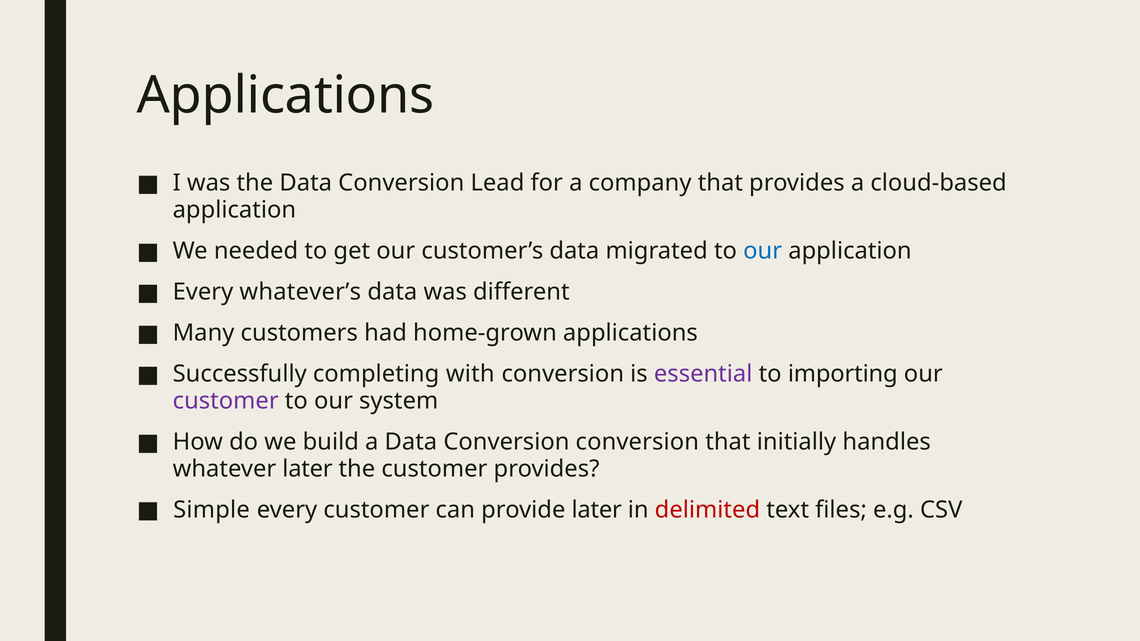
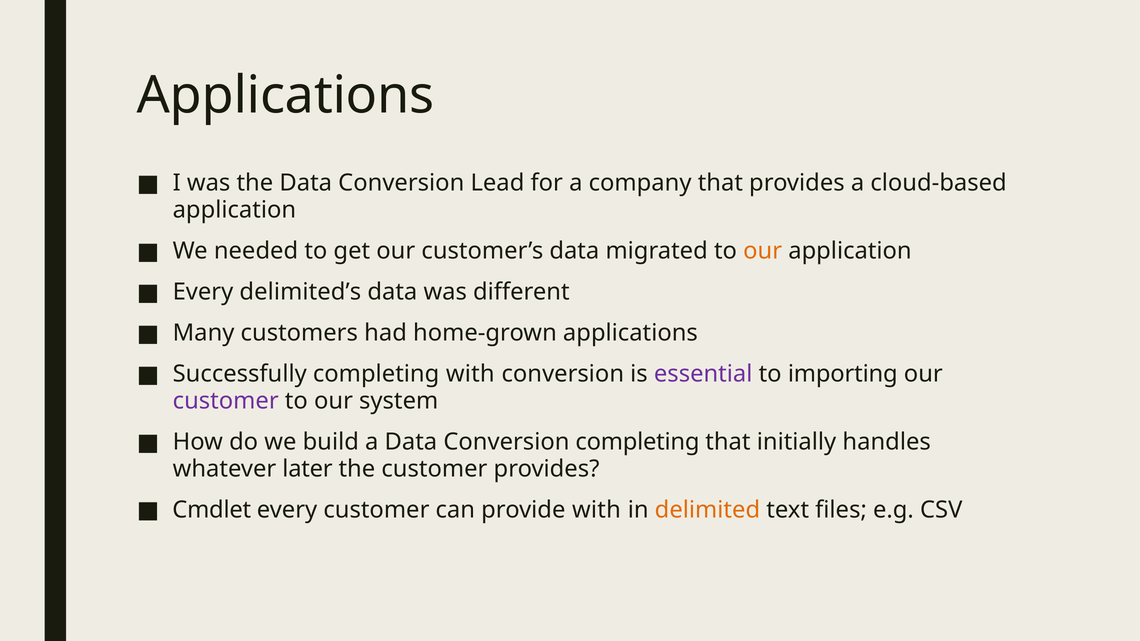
our at (763, 251) colour: blue -> orange
whatever’s: whatever’s -> delimited’s
Conversion conversion: conversion -> completing
Simple: Simple -> Cmdlet
provide later: later -> with
delimited colour: red -> orange
